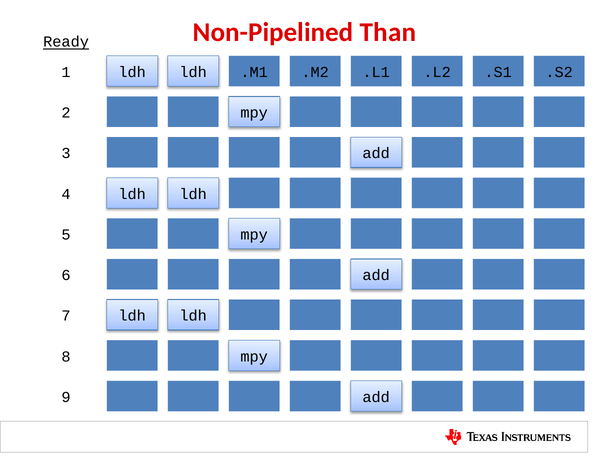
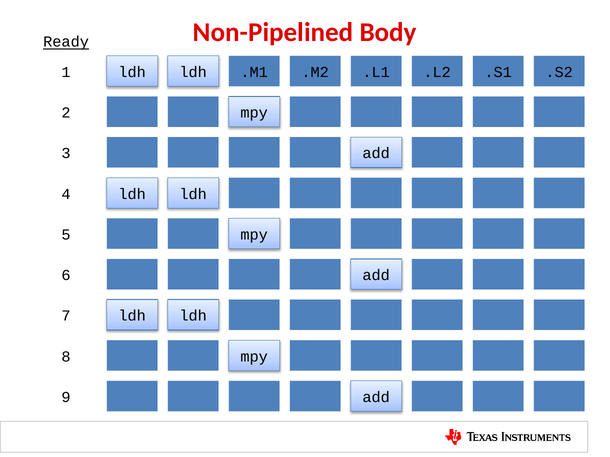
Than: Than -> Body
